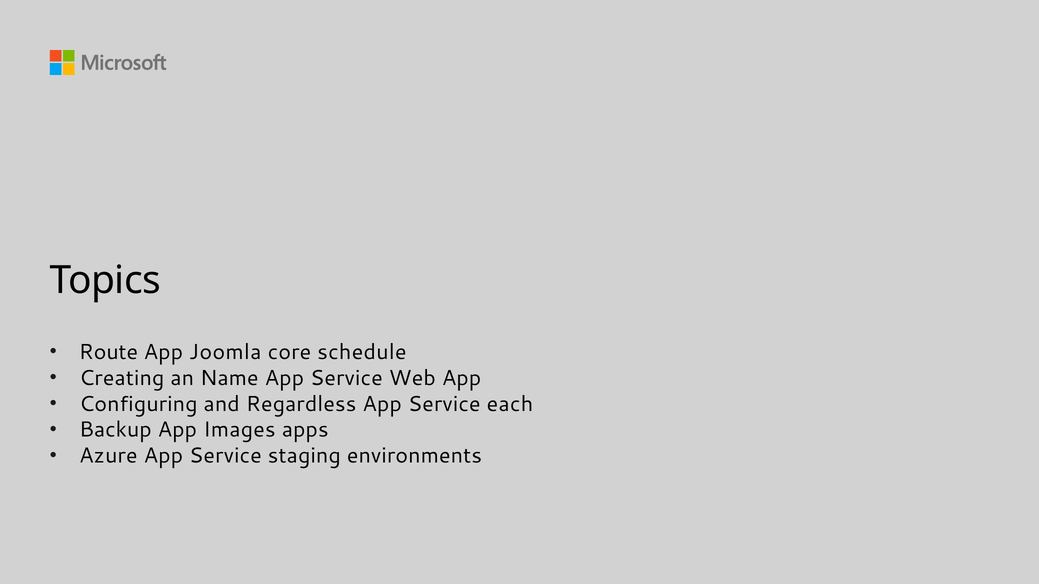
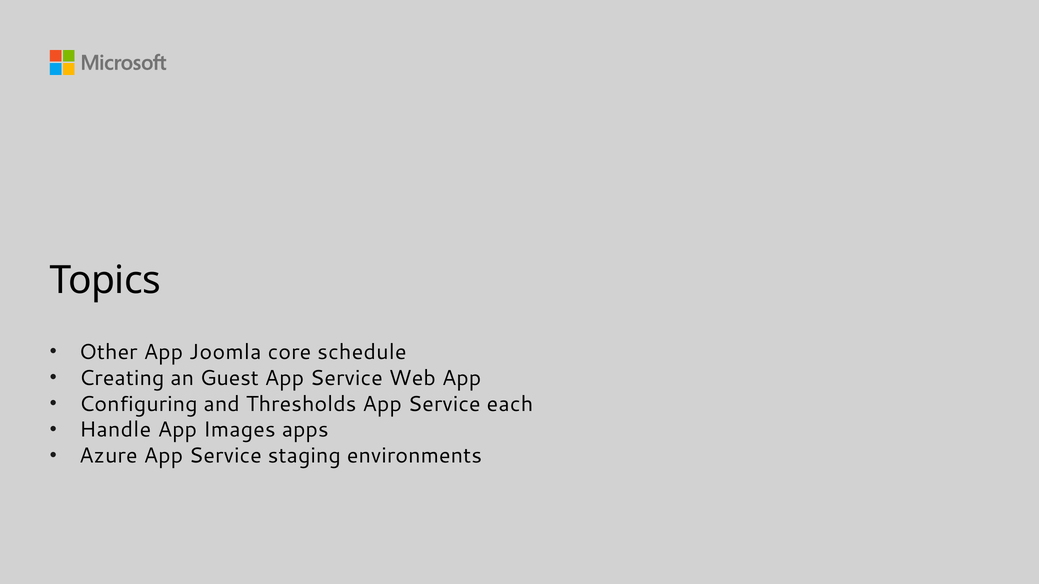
Route: Route -> Other
Name: Name -> Guest
Regardless: Regardless -> Thresholds
Backup: Backup -> Handle
